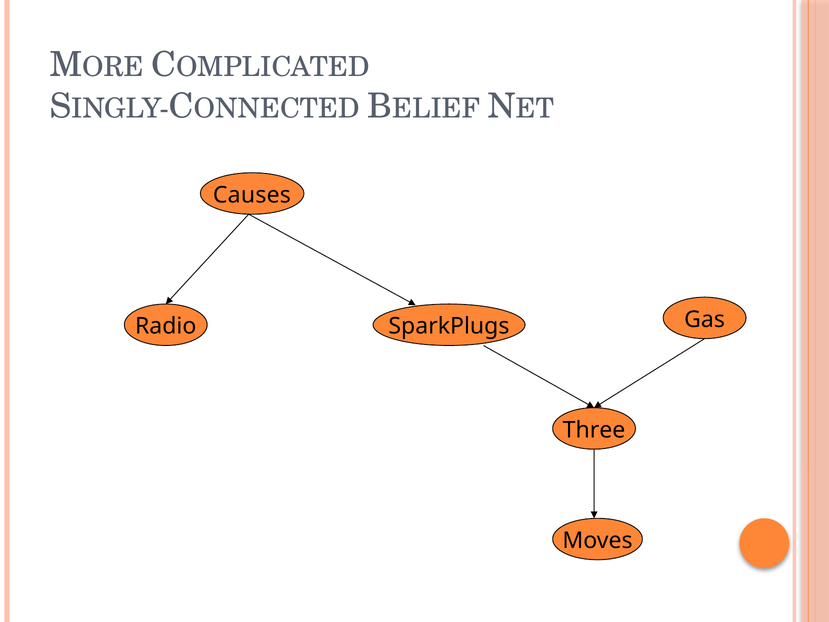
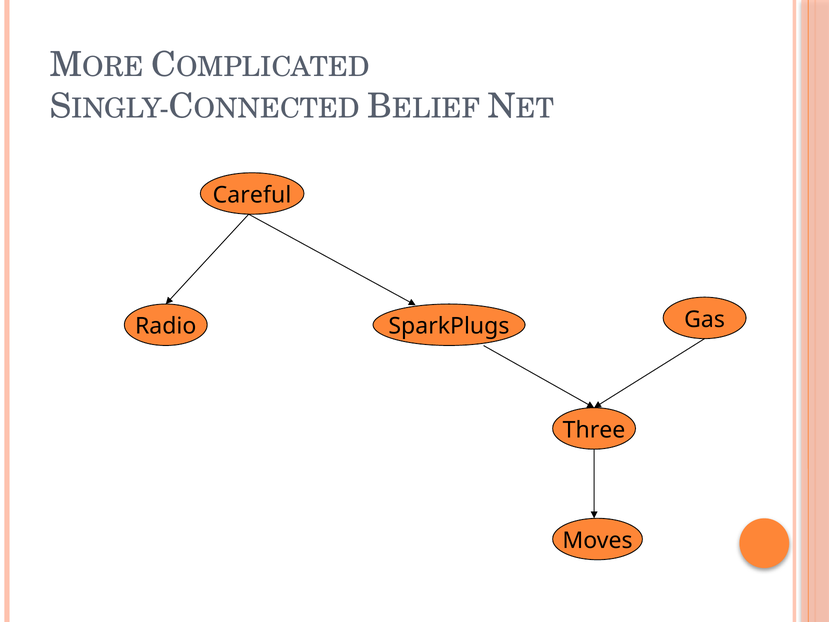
Causes: Causes -> Careful
